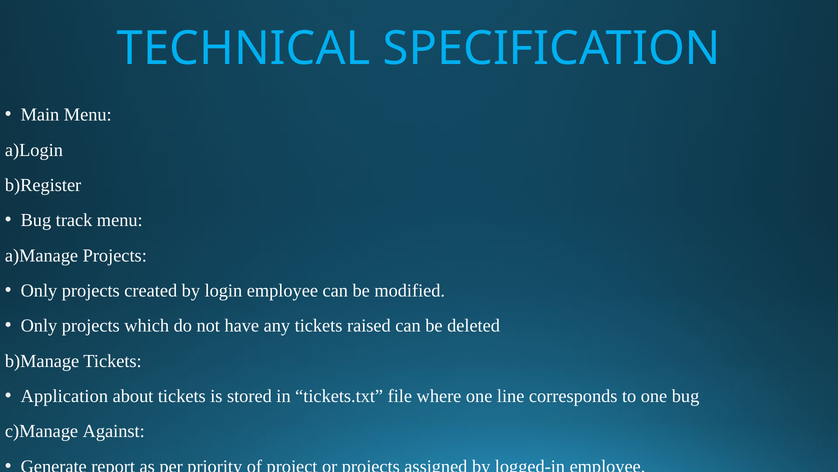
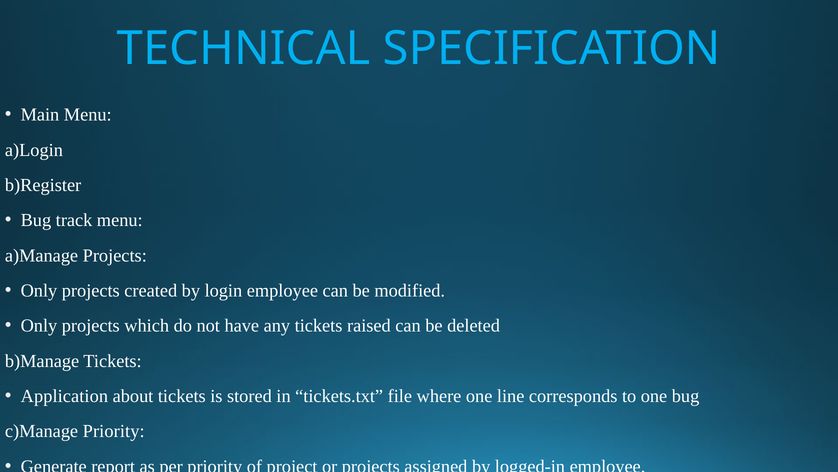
c)Manage Against: Against -> Priority
